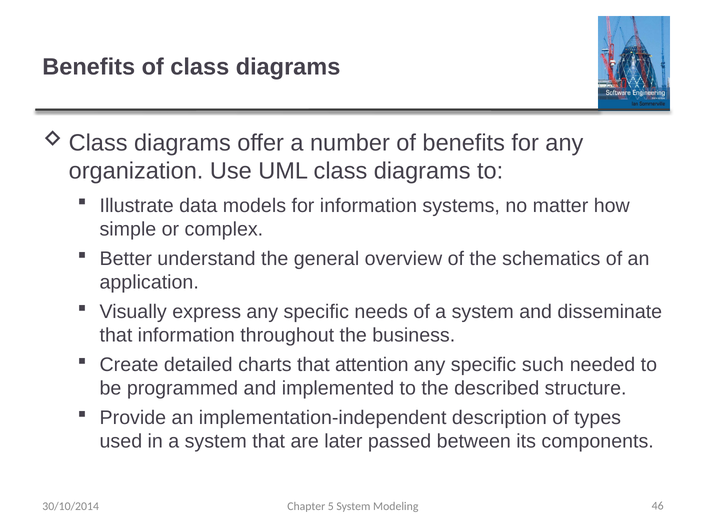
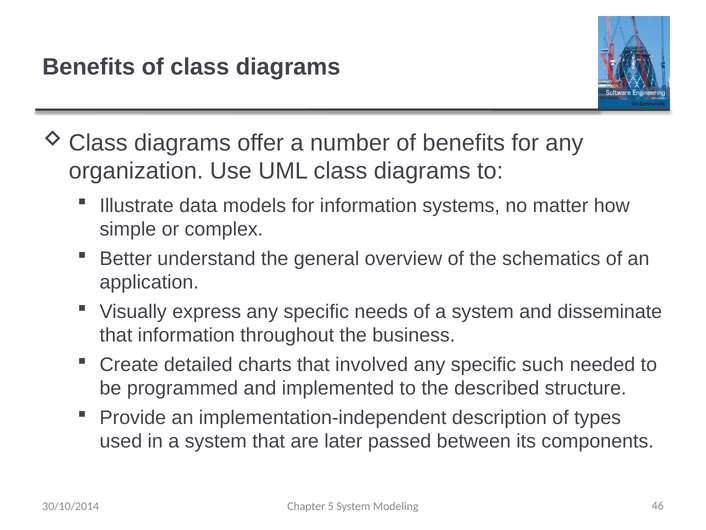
attention: attention -> involved
